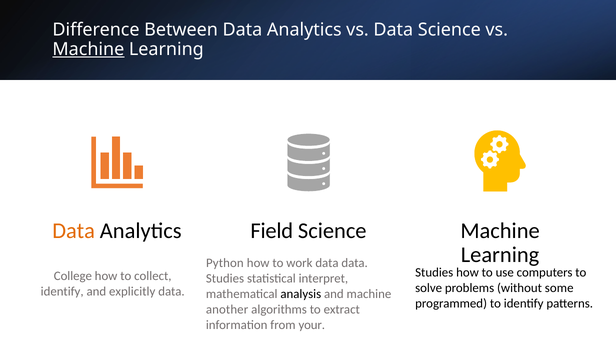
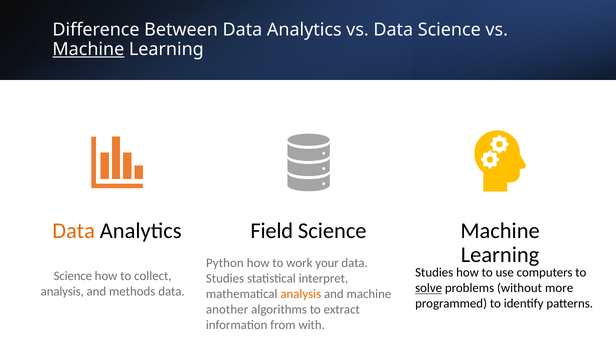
work data: data -> your
College at (73, 276): College -> Science
solve underline: none -> present
some: some -> more
identify at (62, 291): identify -> analysis
explicitly: explicitly -> methods
analysis at (301, 294) colour: black -> orange
your: your -> with
